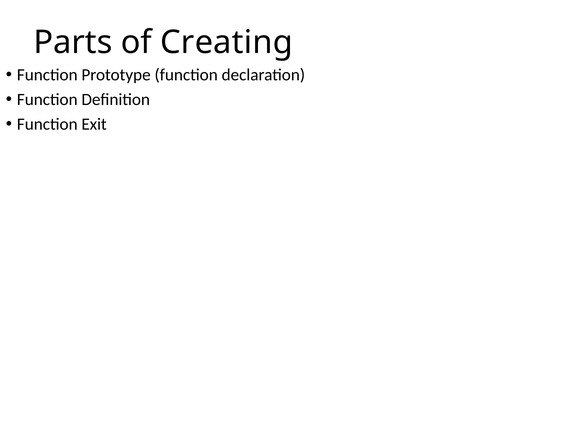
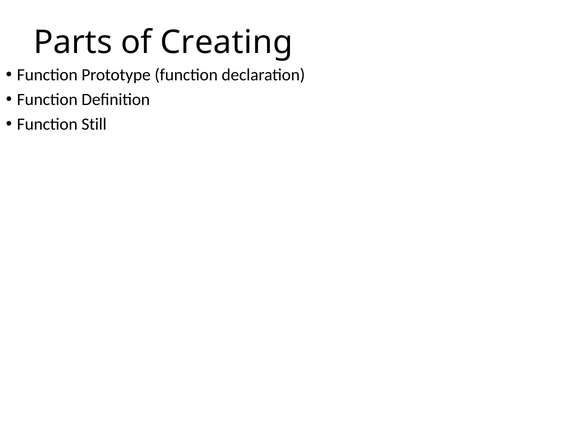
Exit: Exit -> Still
